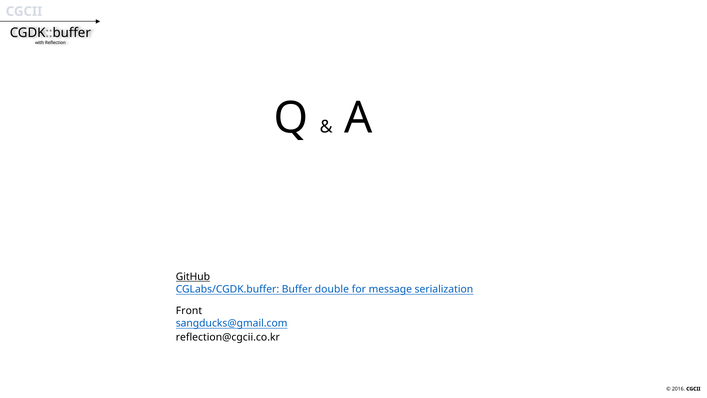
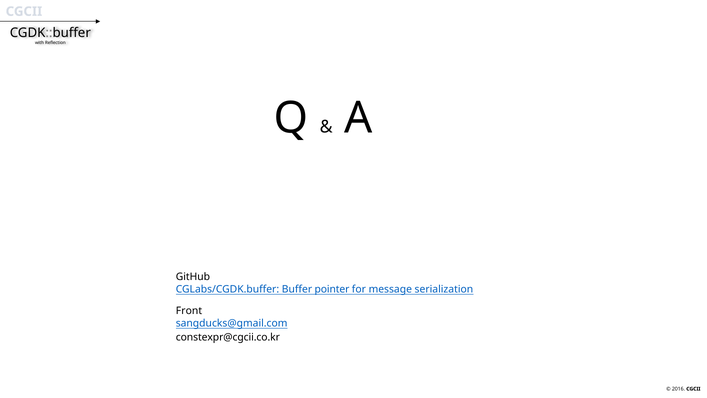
GitHub underline: present -> none
double: double -> pointer
reflection@cgcii.co.kr: reflection@cgcii.co.kr -> constexpr@cgcii.co.kr
